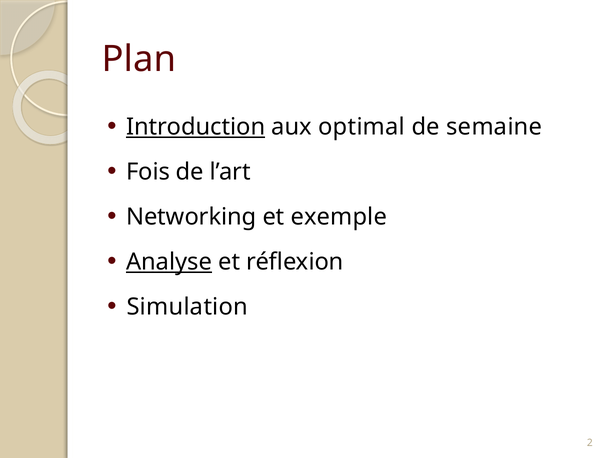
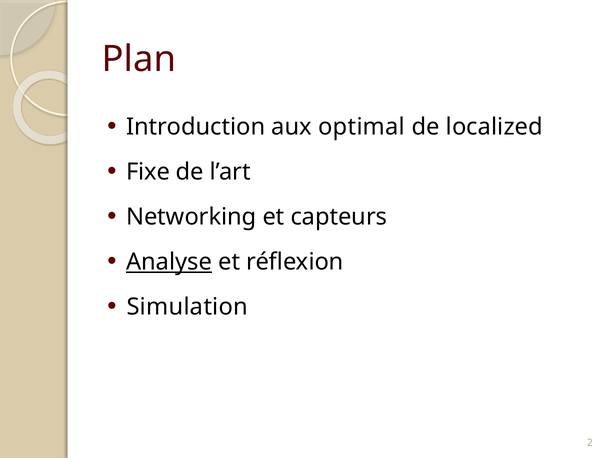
Introduction underline: present -> none
semaine: semaine -> localized
Fois: Fois -> Fixe
exemple: exemple -> capteurs
